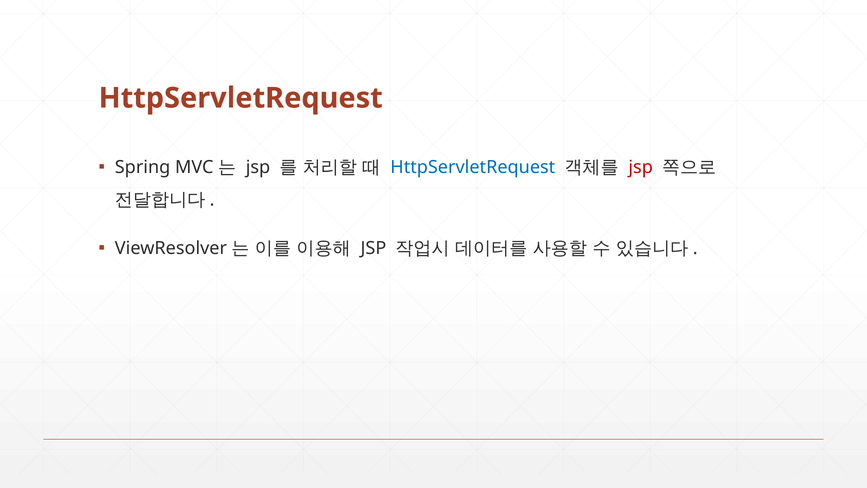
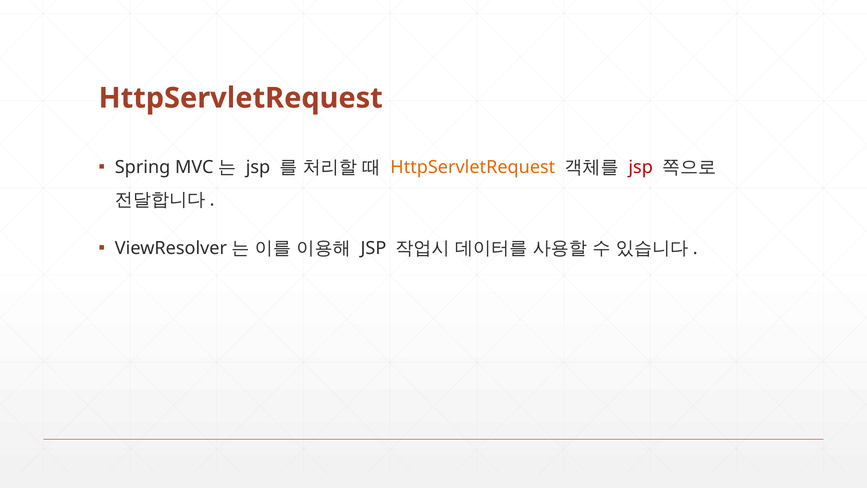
HttpServletRequest at (473, 167) colour: blue -> orange
